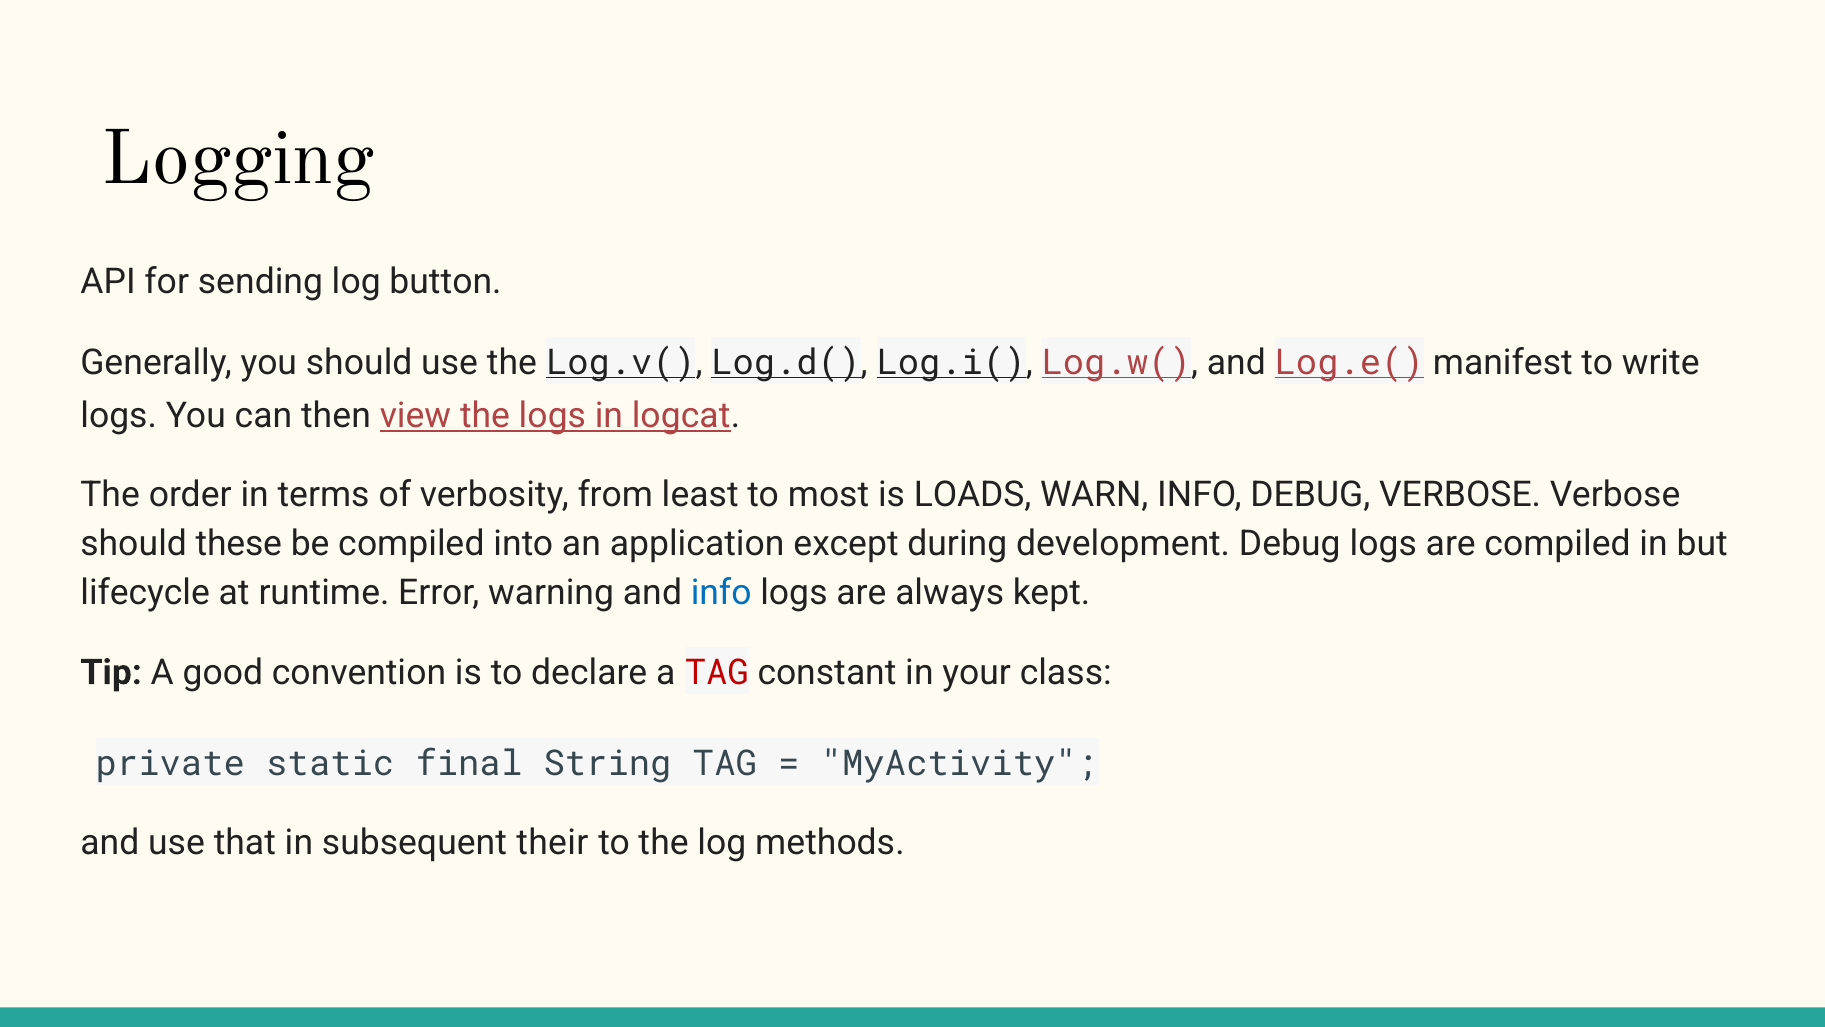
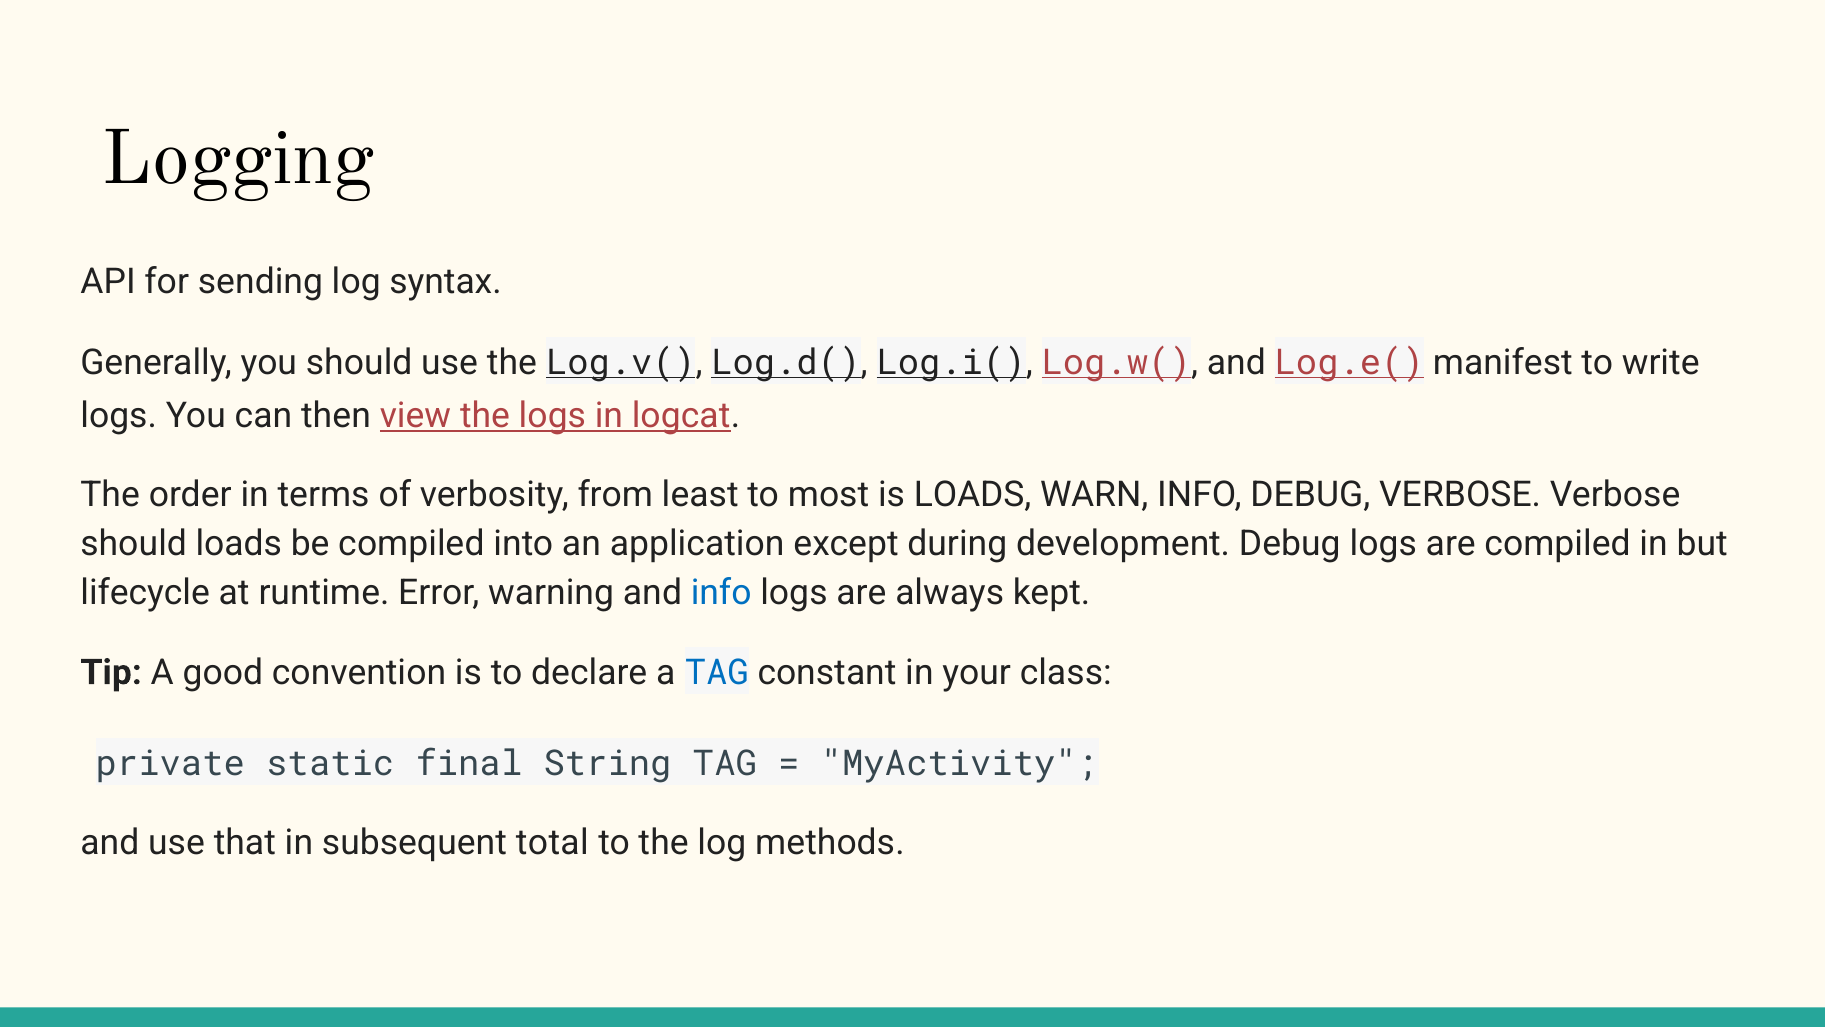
button: button -> syntax
should these: these -> loads
TAG at (717, 672) colour: red -> blue
their: their -> total
